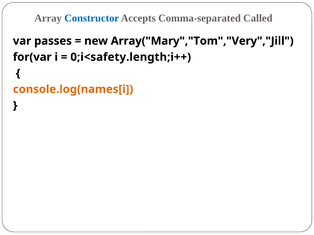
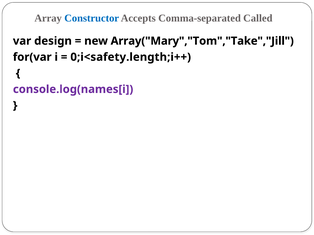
passes: passes -> design
Array("Mary","Tom","Very","Jill: Array("Mary","Tom","Very","Jill -> Array("Mary","Tom","Take","Jill
console.log(names[i colour: orange -> purple
